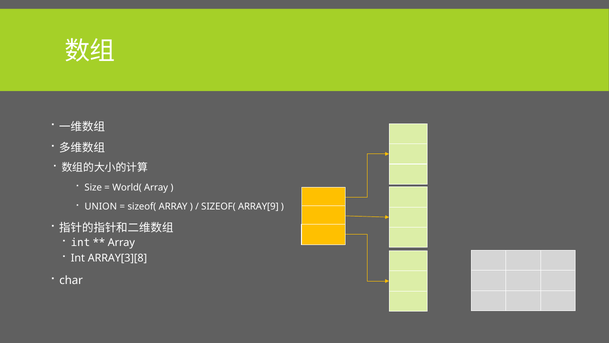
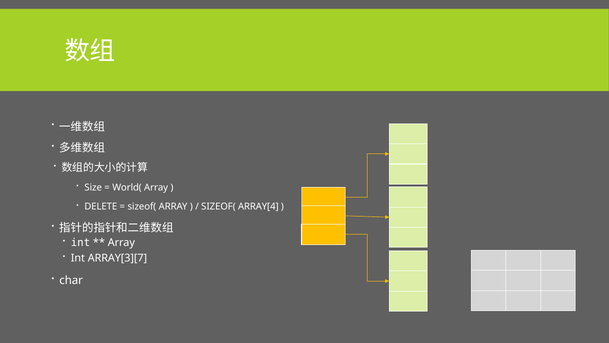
UNION: UNION -> DELETE
ARRAY[9: ARRAY[9 -> ARRAY[4
ARRAY[3][8: ARRAY[3][8 -> ARRAY[3][7
